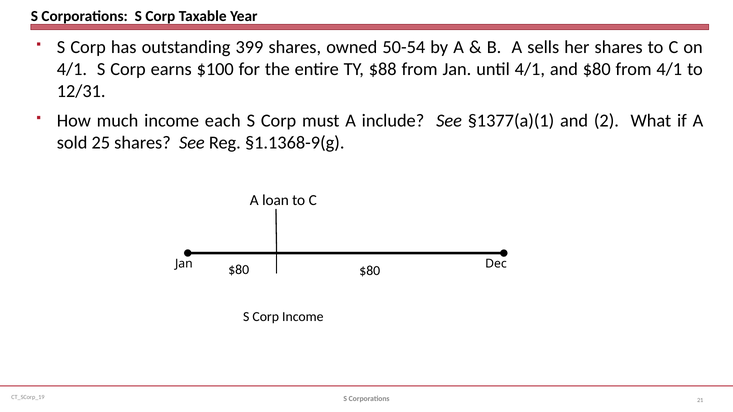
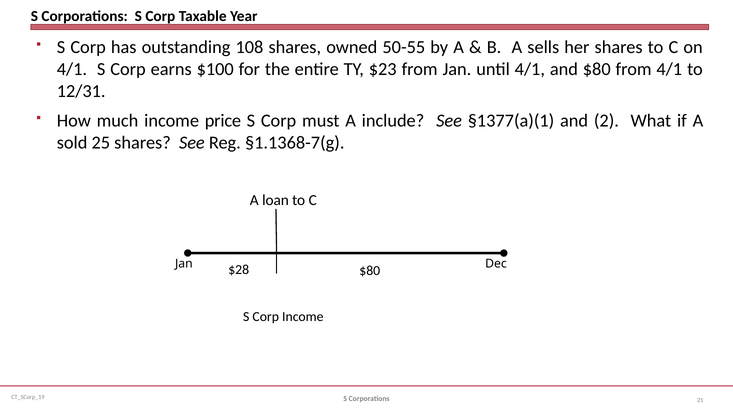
399: 399 -> 108
50-54: 50-54 -> 50-55
$88: $88 -> $23
each: each -> price
§1.1368-9(g: §1.1368-9(g -> §1.1368-7(g
$80 at (239, 270): $80 -> $28
